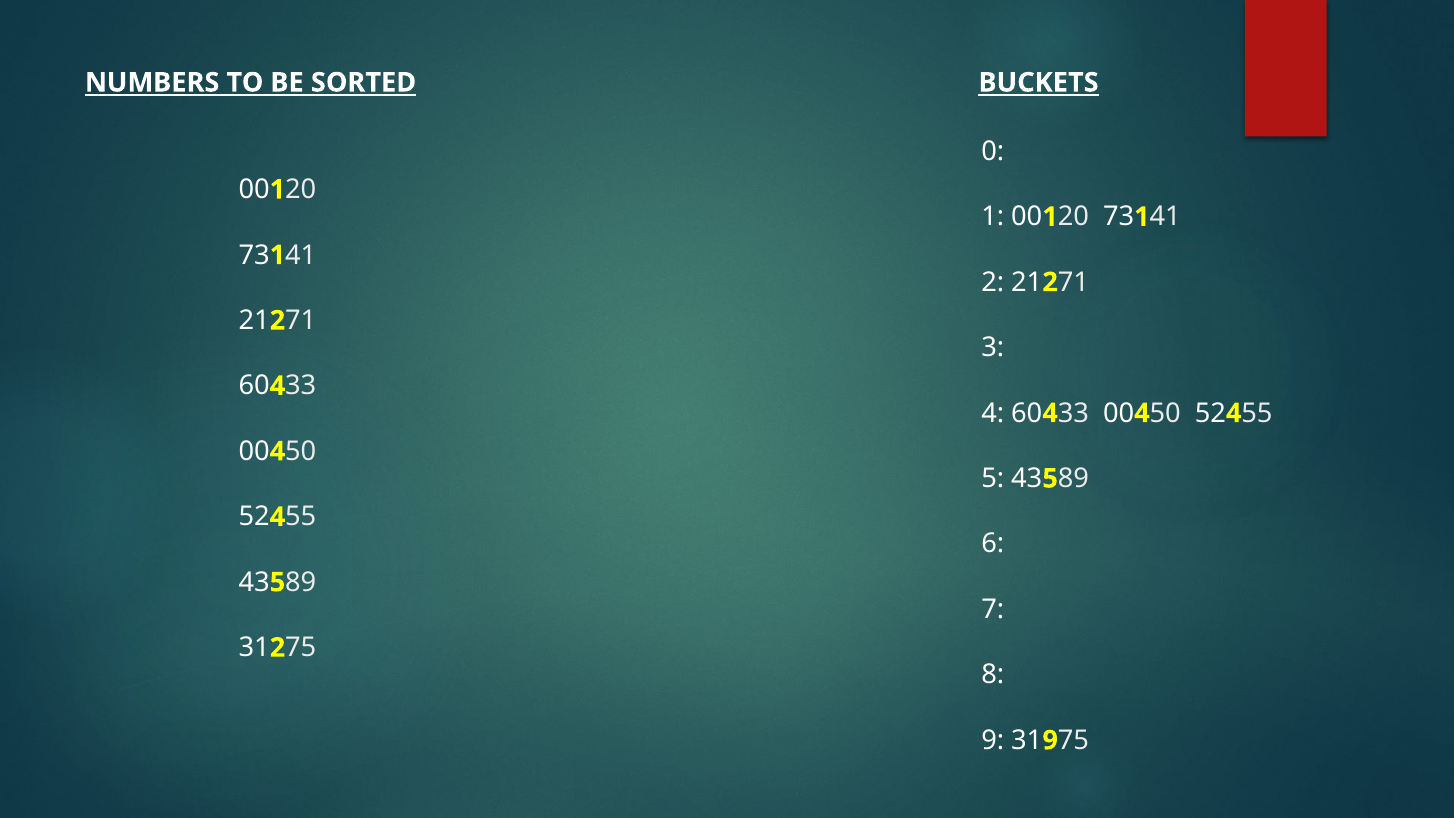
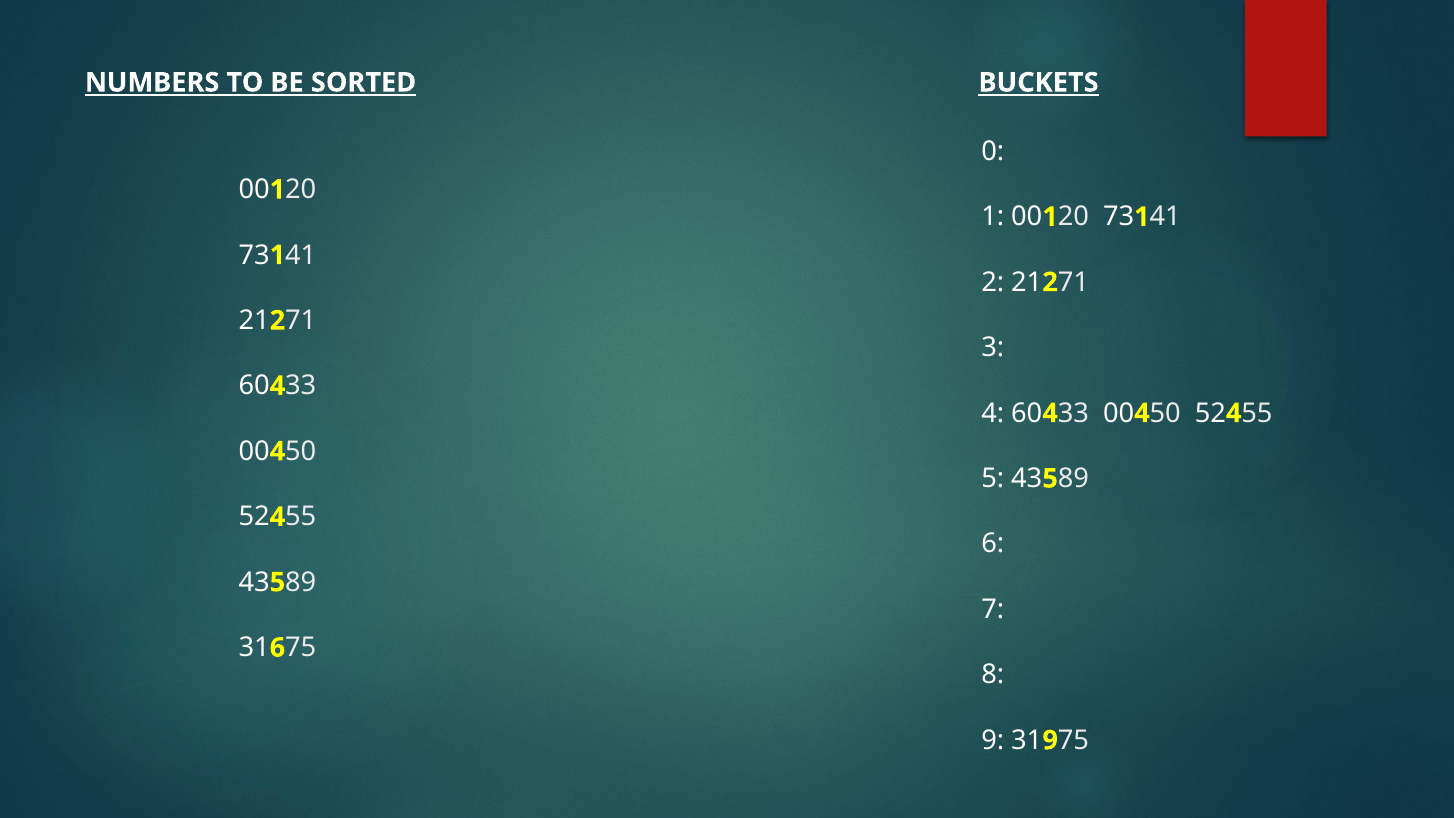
2 at (277, 648): 2 -> 6
